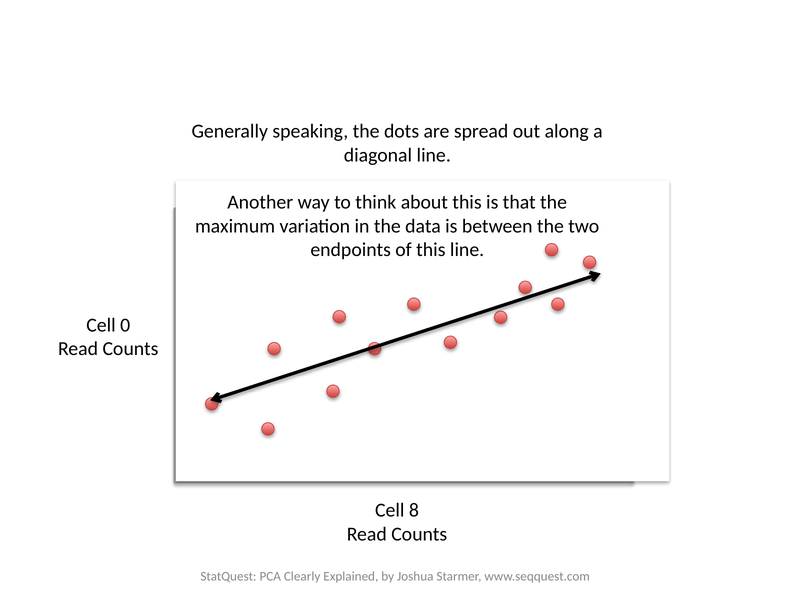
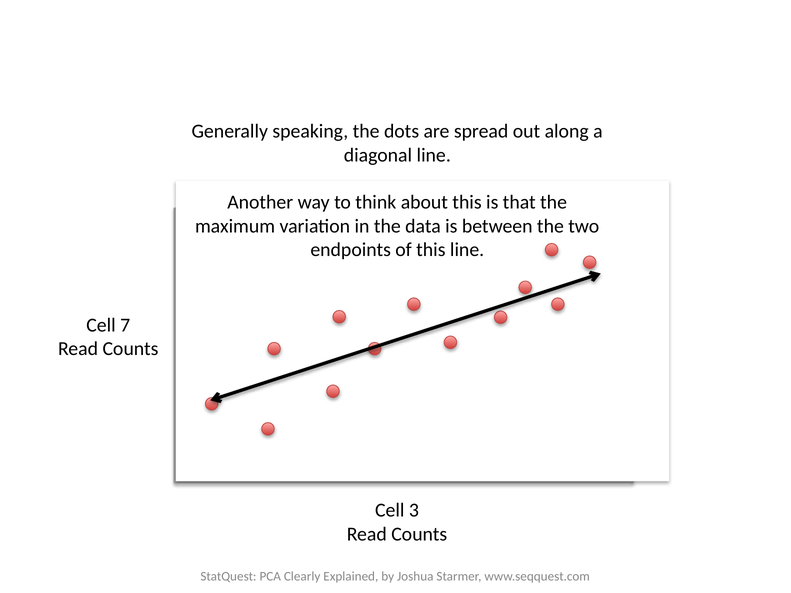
0: 0 -> 7
8: 8 -> 3
